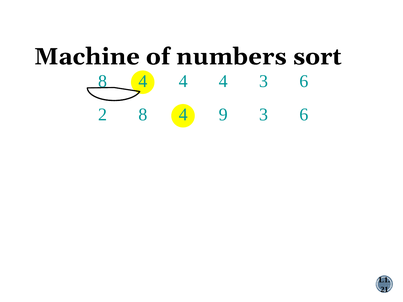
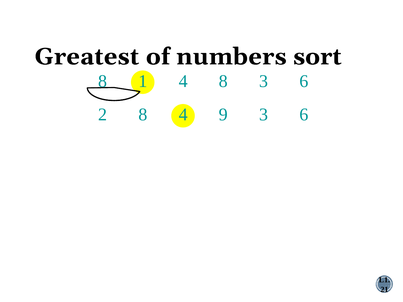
Machine: Machine -> Greatest
4 at (143, 81): 4 -> 1
4 at (223, 81): 4 -> 8
